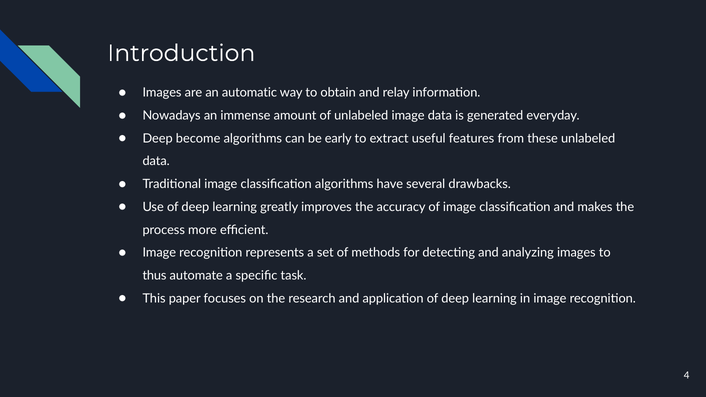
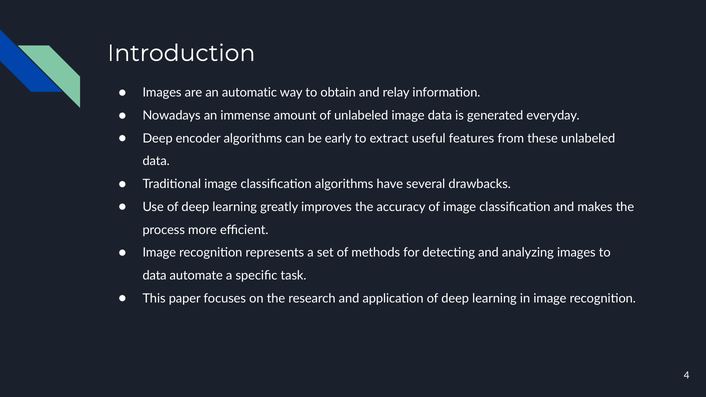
become: become -> encoder
thus at (155, 276): thus -> data
